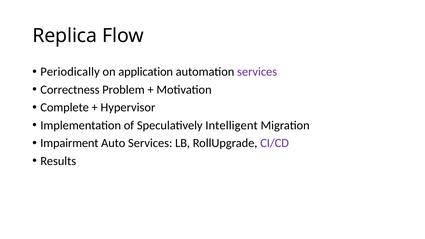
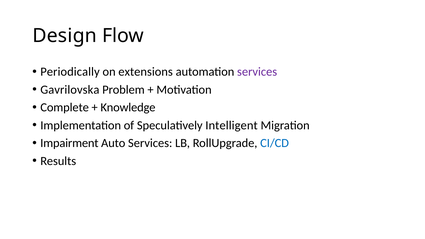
Replica: Replica -> Design
application: application -> extensions
Correctness: Correctness -> Gavrilovska
Hypervisor: Hypervisor -> Knowledge
CI/CD colour: purple -> blue
